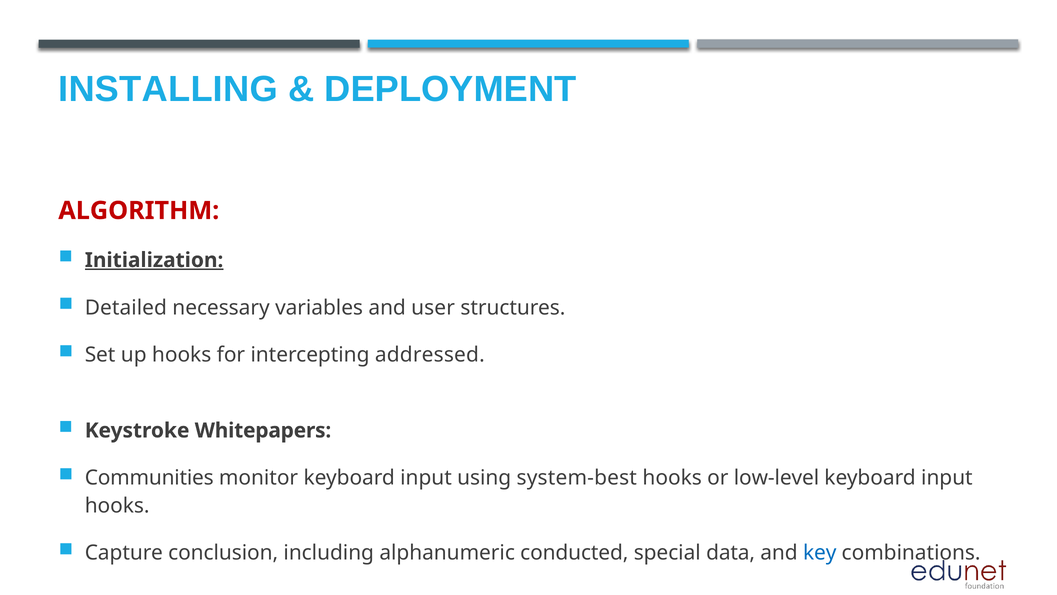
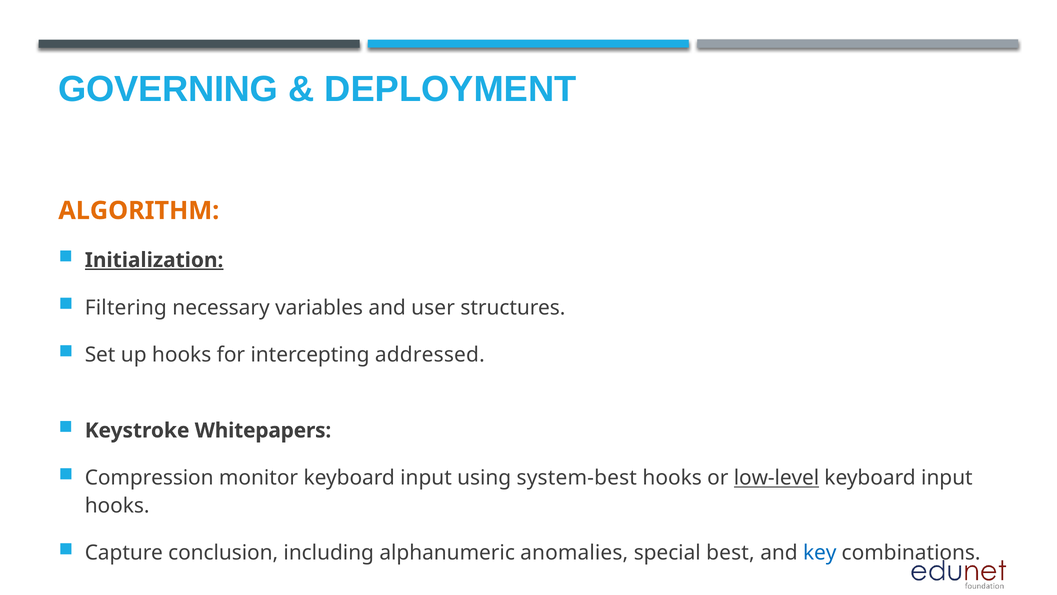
INSTALLING: INSTALLING -> GOVERNING
ALGORITHM colour: red -> orange
Detailed: Detailed -> Filtering
Communities: Communities -> Compression
low-level underline: none -> present
conducted: conducted -> anomalies
data: data -> best
